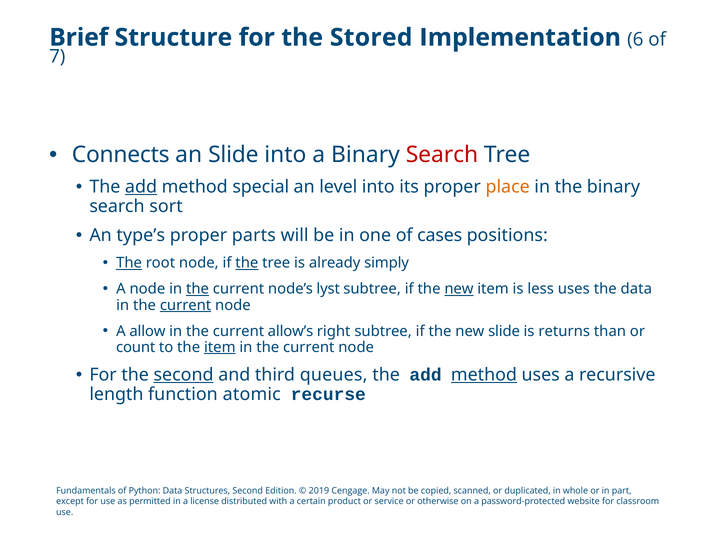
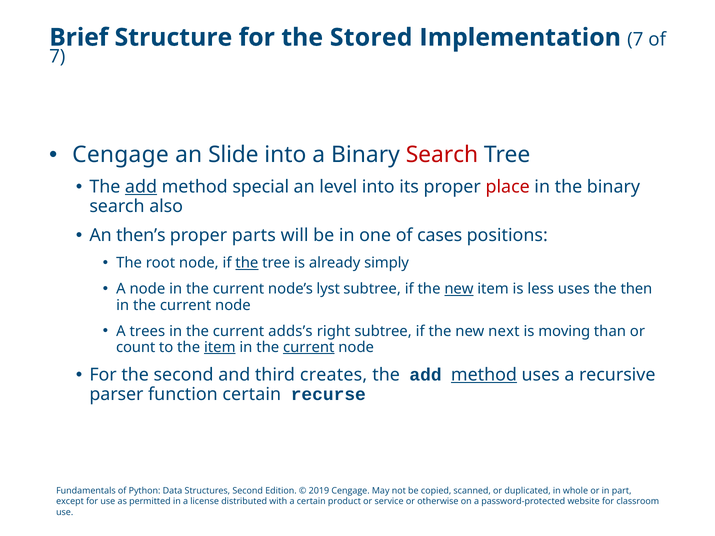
Implementation 6: 6 -> 7
Connects at (121, 155): Connects -> Cengage
place colour: orange -> red
sort: sort -> also
type’s: type’s -> then’s
The at (129, 263) underline: present -> none
the at (198, 289) underline: present -> none
the data: data -> then
current at (186, 305) underline: present -> none
allow: allow -> trees
allow’s: allow’s -> adds’s
new slide: slide -> next
returns: returns -> moving
current at (309, 347) underline: none -> present
second at (184, 375) underline: present -> none
queues: queues -> creates
length: length -> parser
function atomic: atomic -> certain
